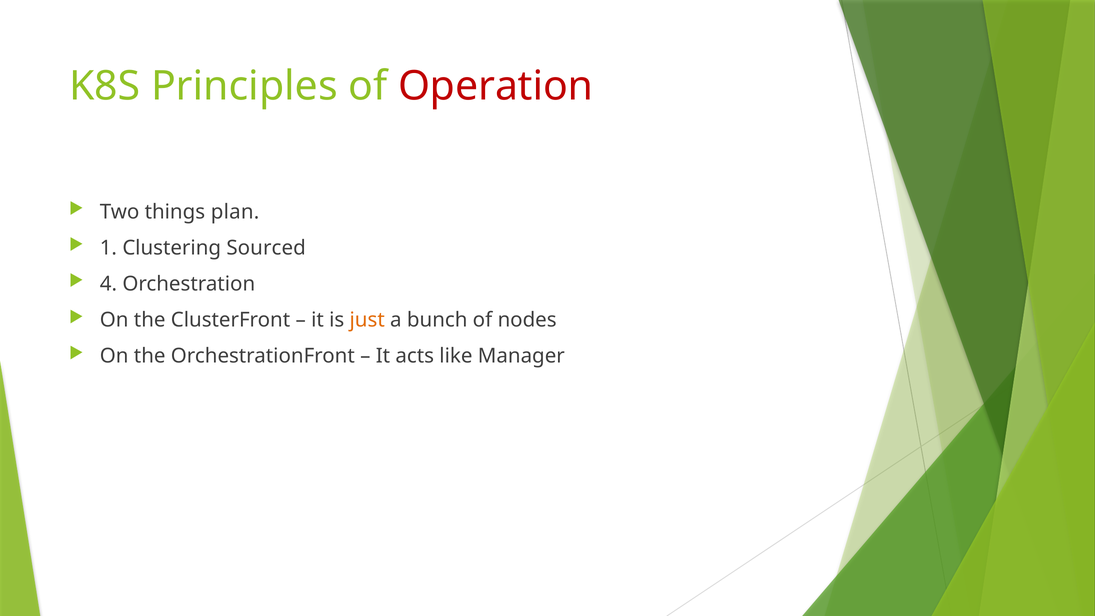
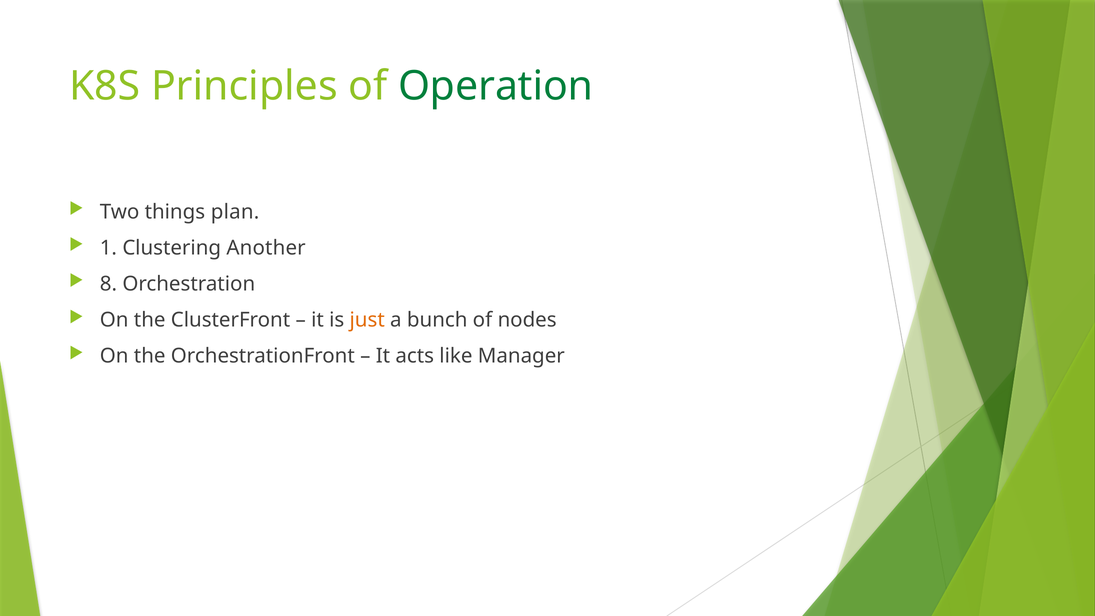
Operation colour: red -> green
Sourced: Sourced -> Another
4: 4 -> 8
